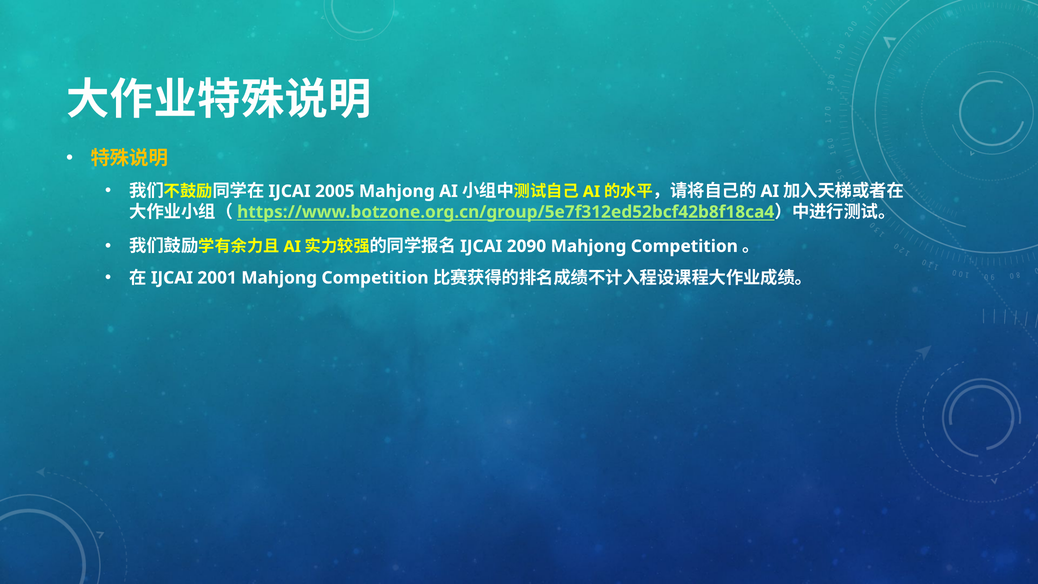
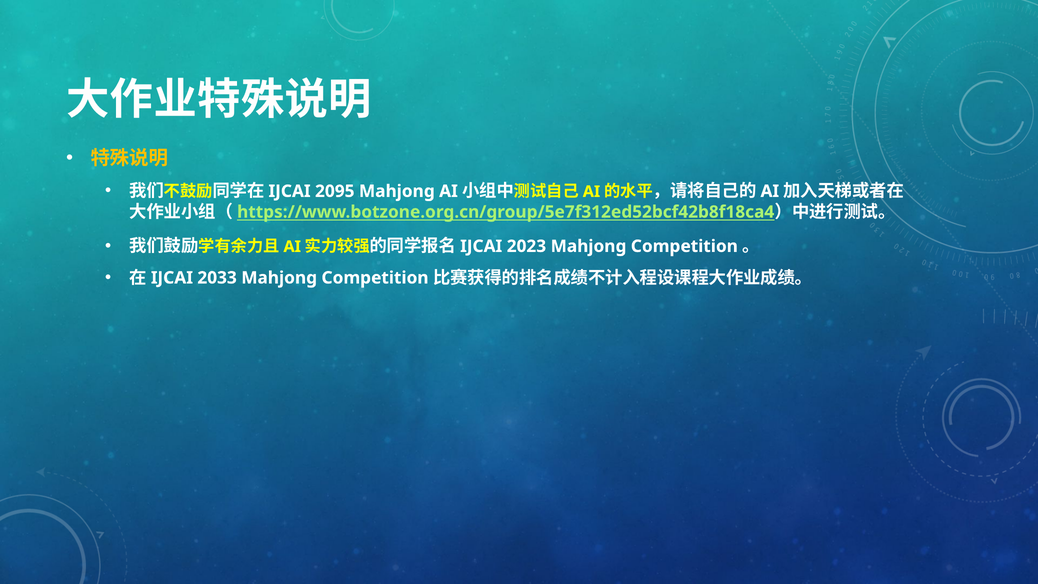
2005: 2005 -> 2095
2090: 2090 -> 2023
2001: 2001 -> 2033
